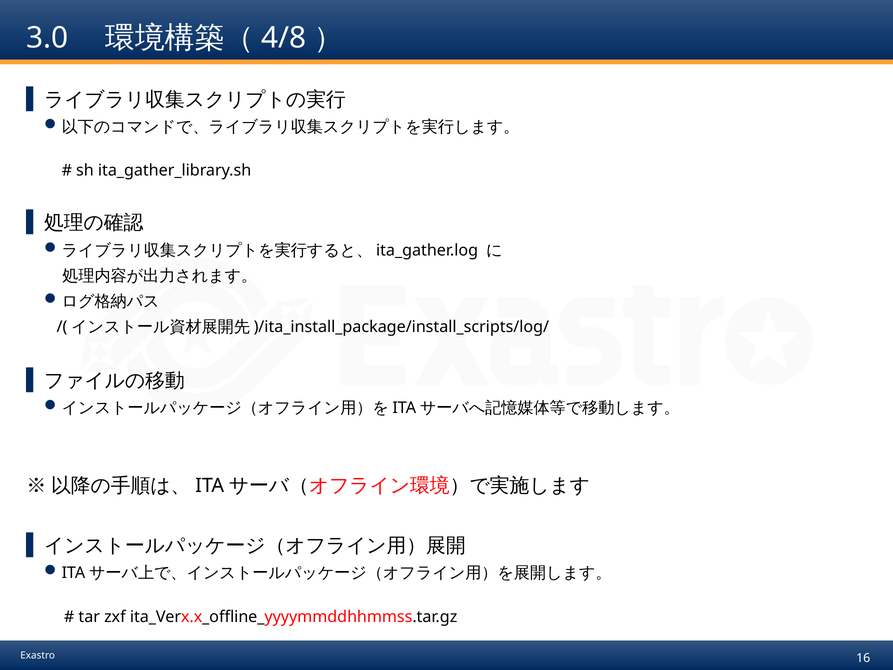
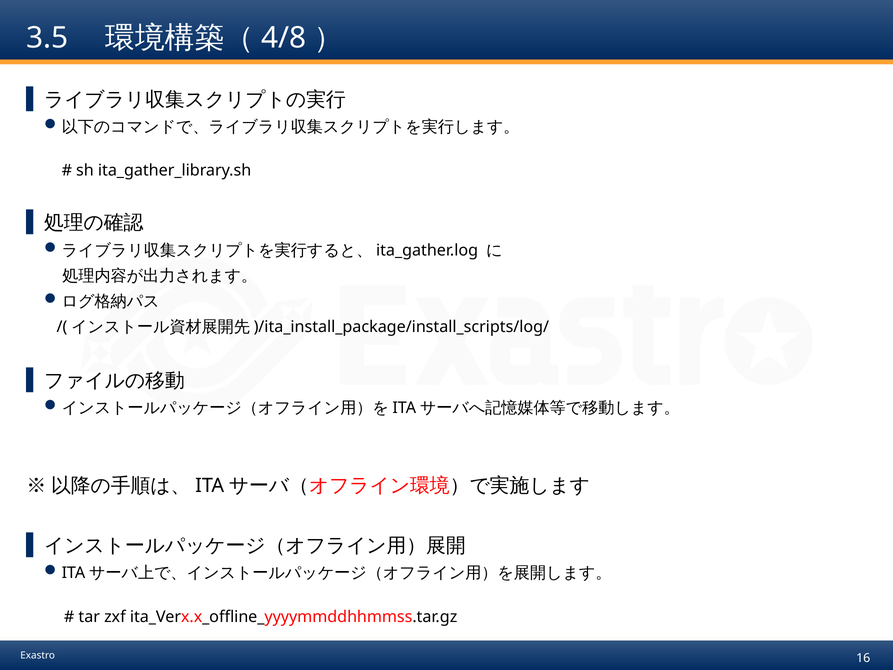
3.0: 3.0 -> 3.5
